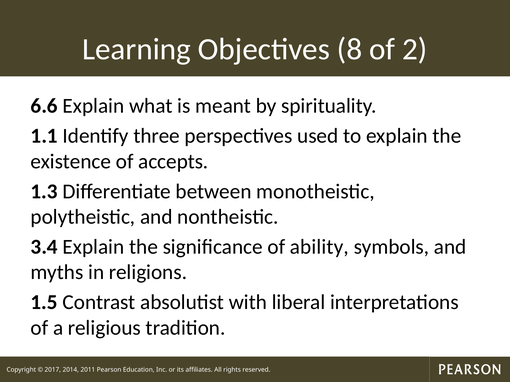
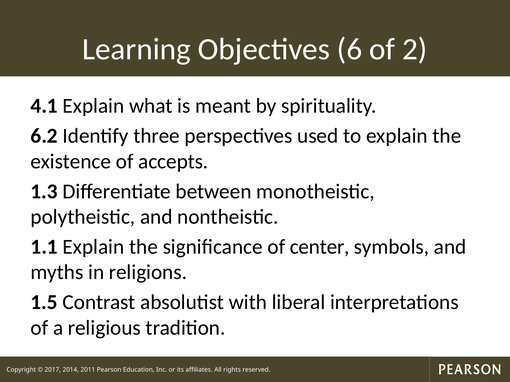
8: 8 -> 6
6.6: 6.6 -> 4.1
1.1: 1.1 -> 6.2
3.4: 3.4 -> 1.1
ability: ability -> center
